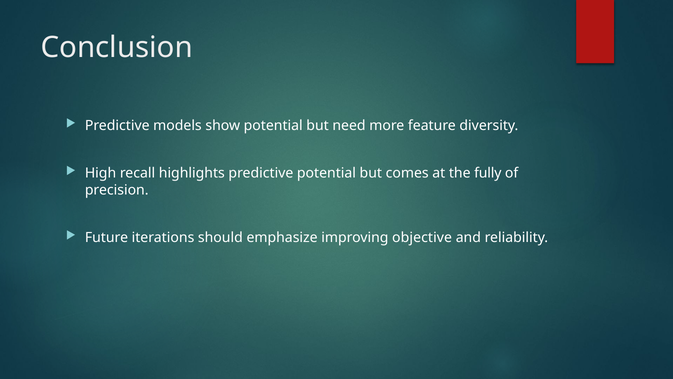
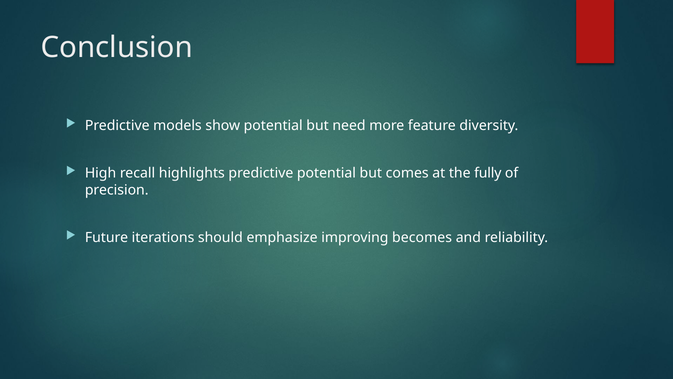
objective: objective -> becomes
